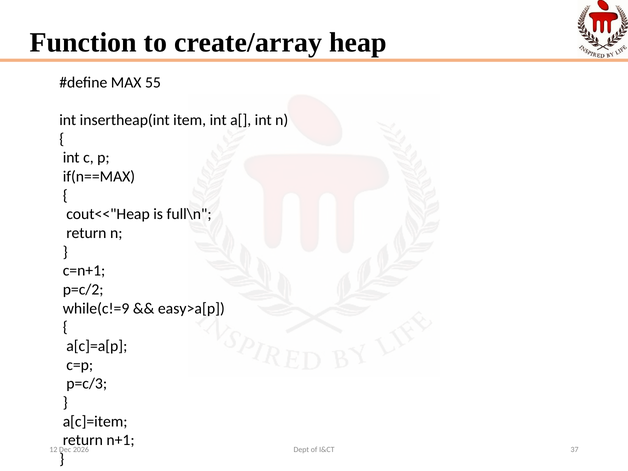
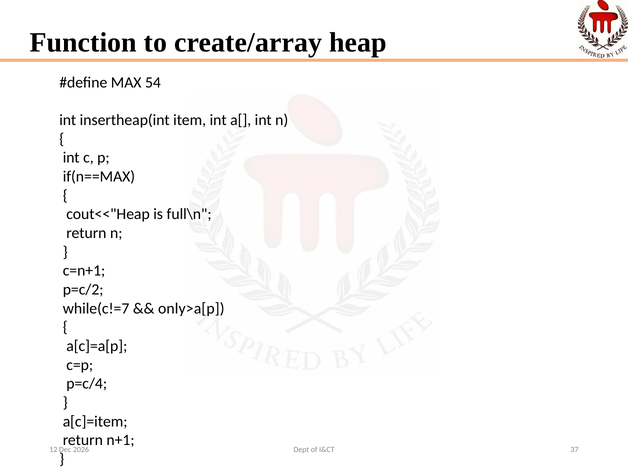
55: 55 -> 54
while(c!=9: while(c!=9 -> while(c!=7
easy>a[p: easy>a[p -> only>a[p
p=c/3: p=c/3 -> p=c/4
